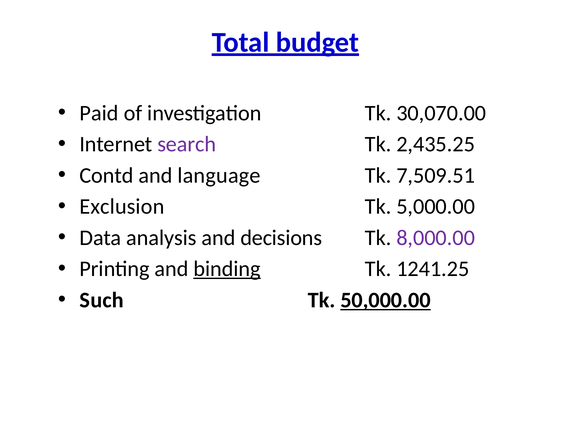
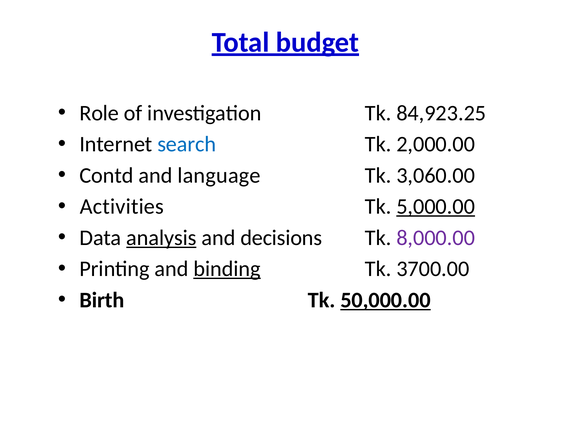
Paid: Paid -> Role
30,070.00: 30,070.00 -> 84,923.25
search colour: purple -> blue
2,435.25: 2,435.25 -> 2,000.00
7,509.51: 7,509.51 -> 3,060.00
Exclusion: Exclusion -> Activities
5,000.00 underline: none -> present
analysis underline: none -> present
1241.25: 1241.25 -> 3700.00
Such: Such -> Birth
